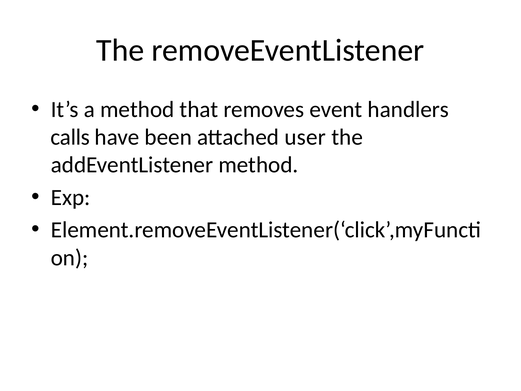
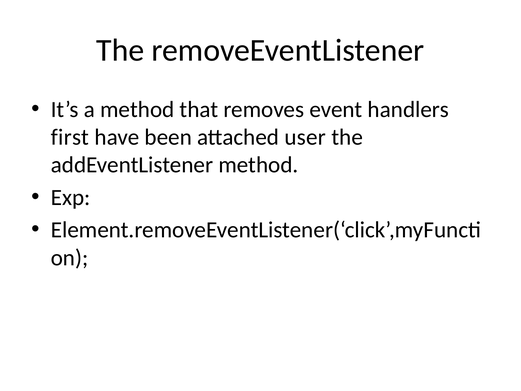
calls: calls -> first
